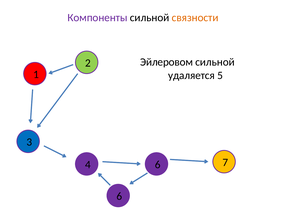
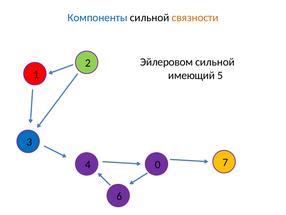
Компоненты colour: purple -> blue
удаляется: удаляется -> имеющий
4 6: 6 -> 0
